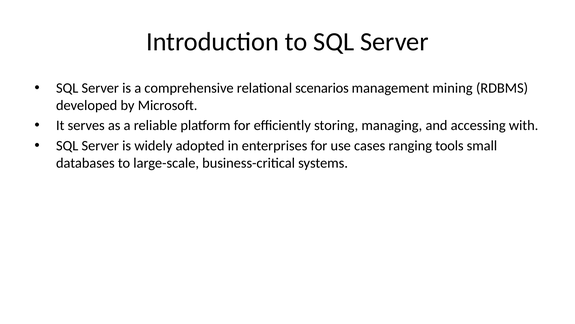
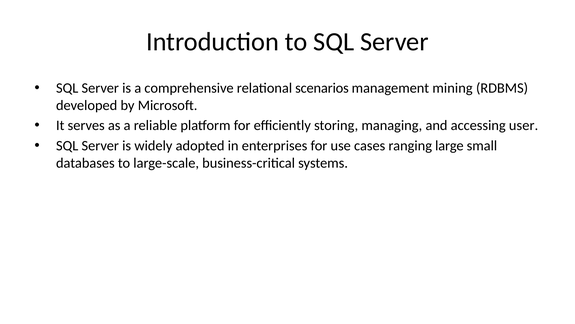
with: with -> user
tools: tools -> large
